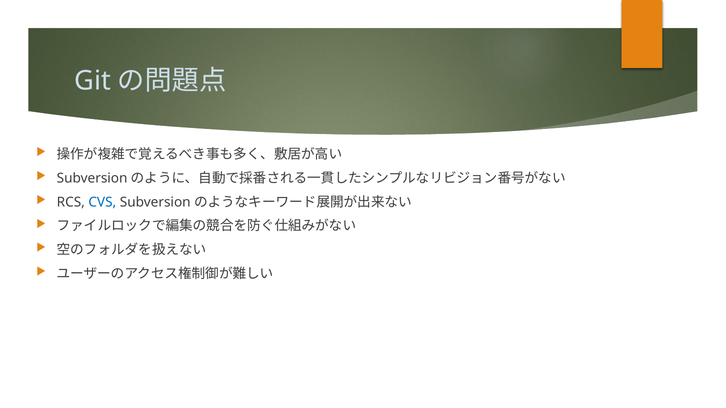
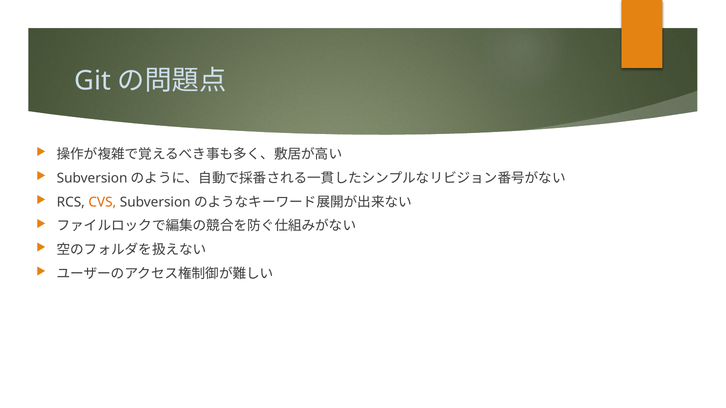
CVS colour: blue -> orange
